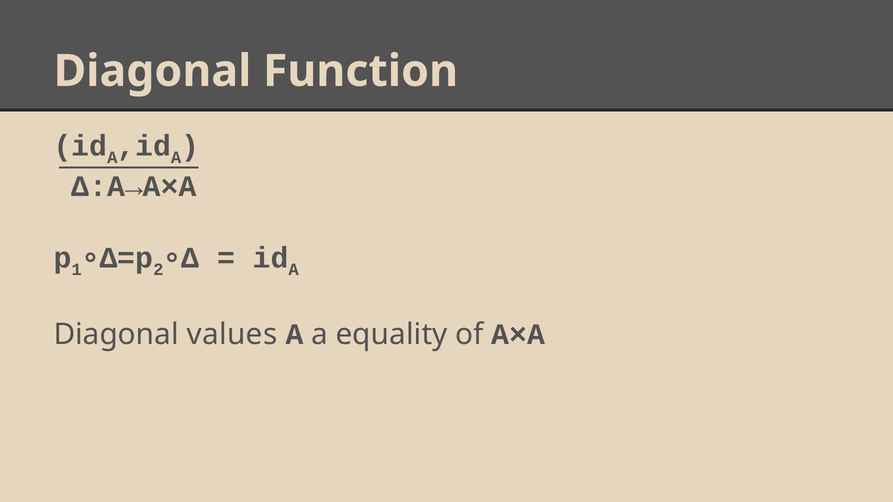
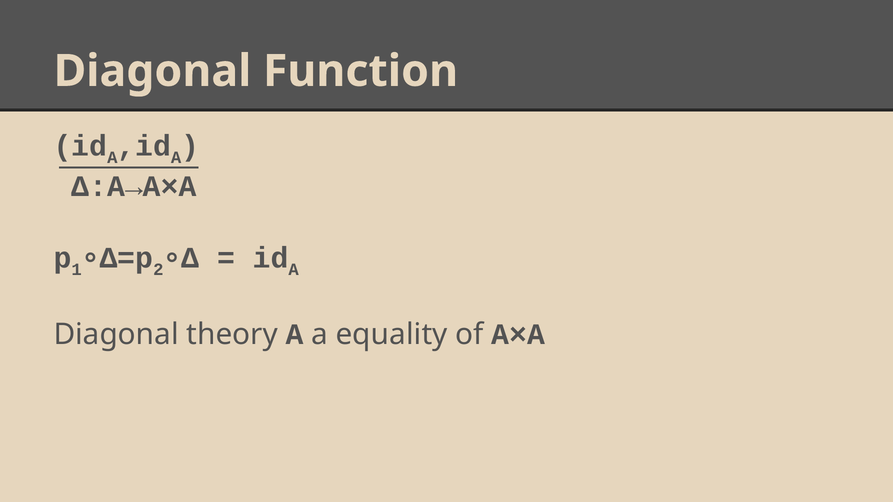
values: values -> theory
